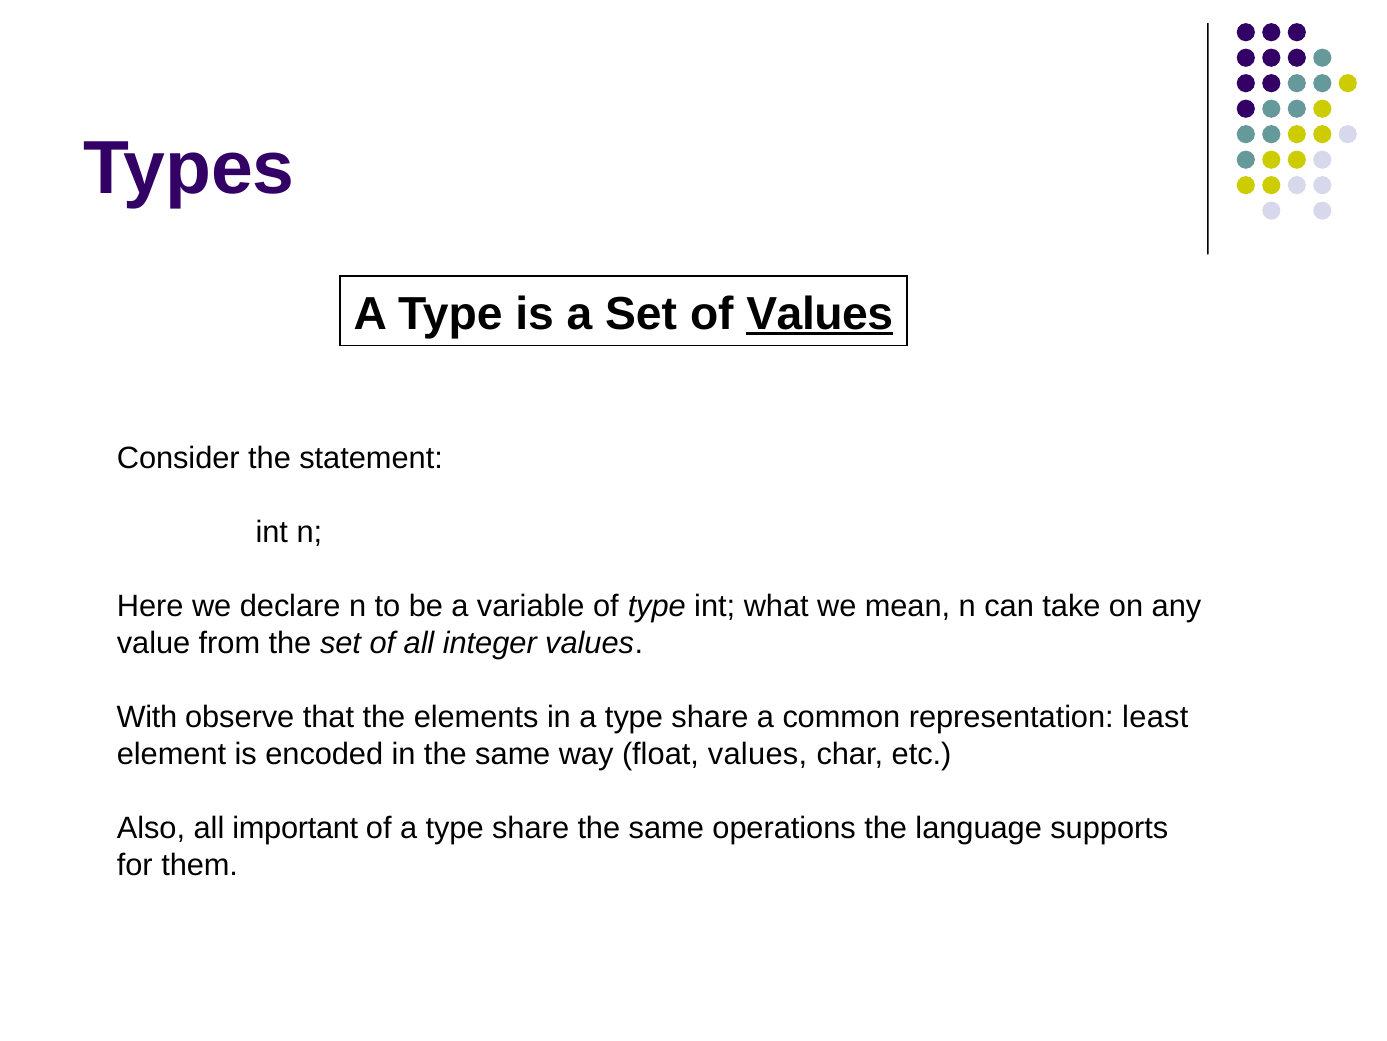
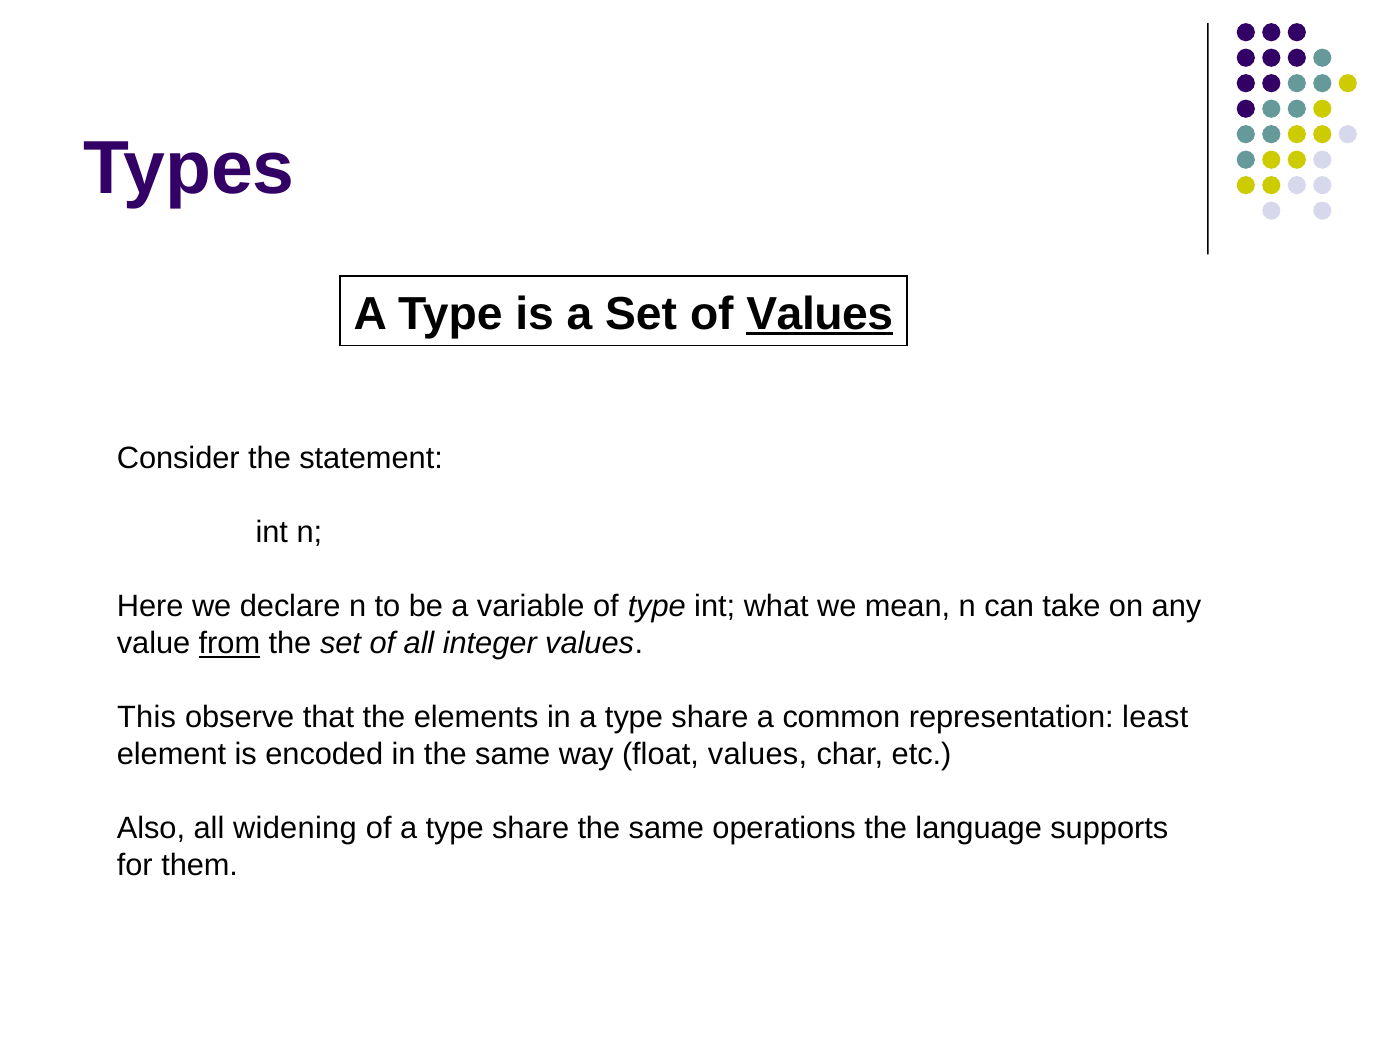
from underline: none -> present
With: With -> This
important: important -> widening
